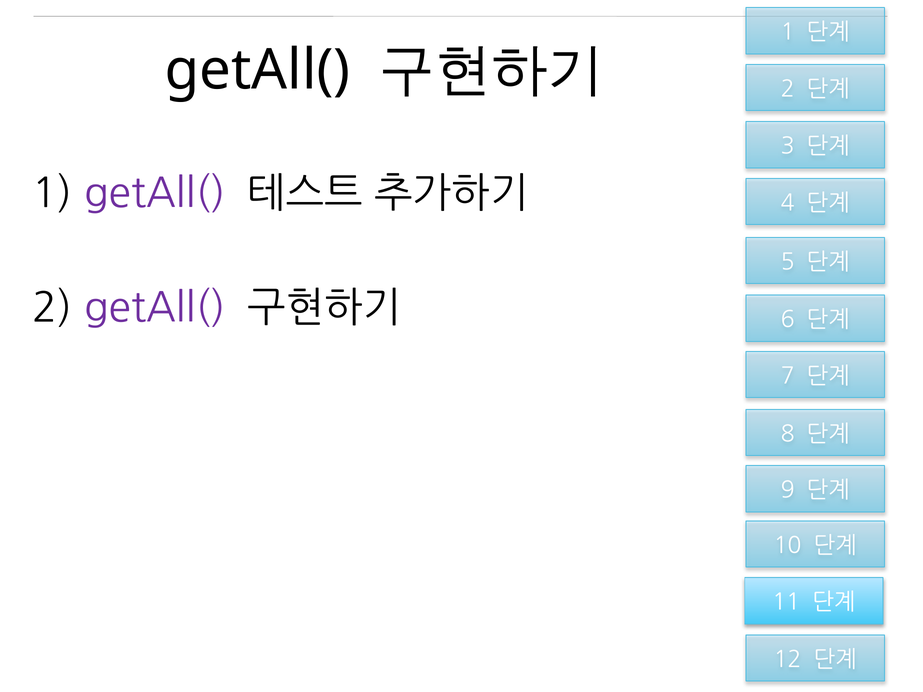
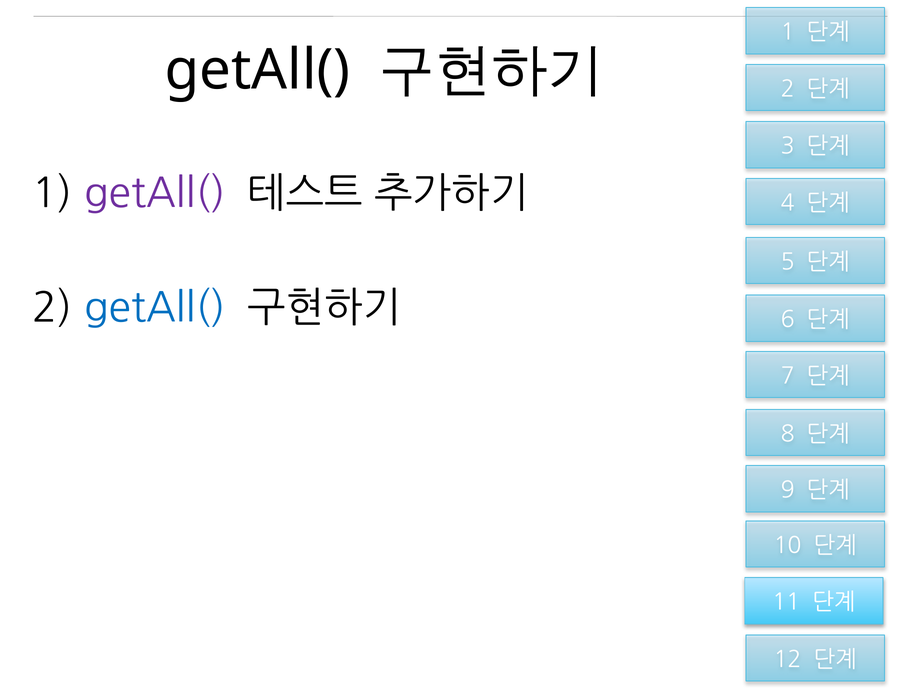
getAll( at (155, 309) colour: purple -> blue
